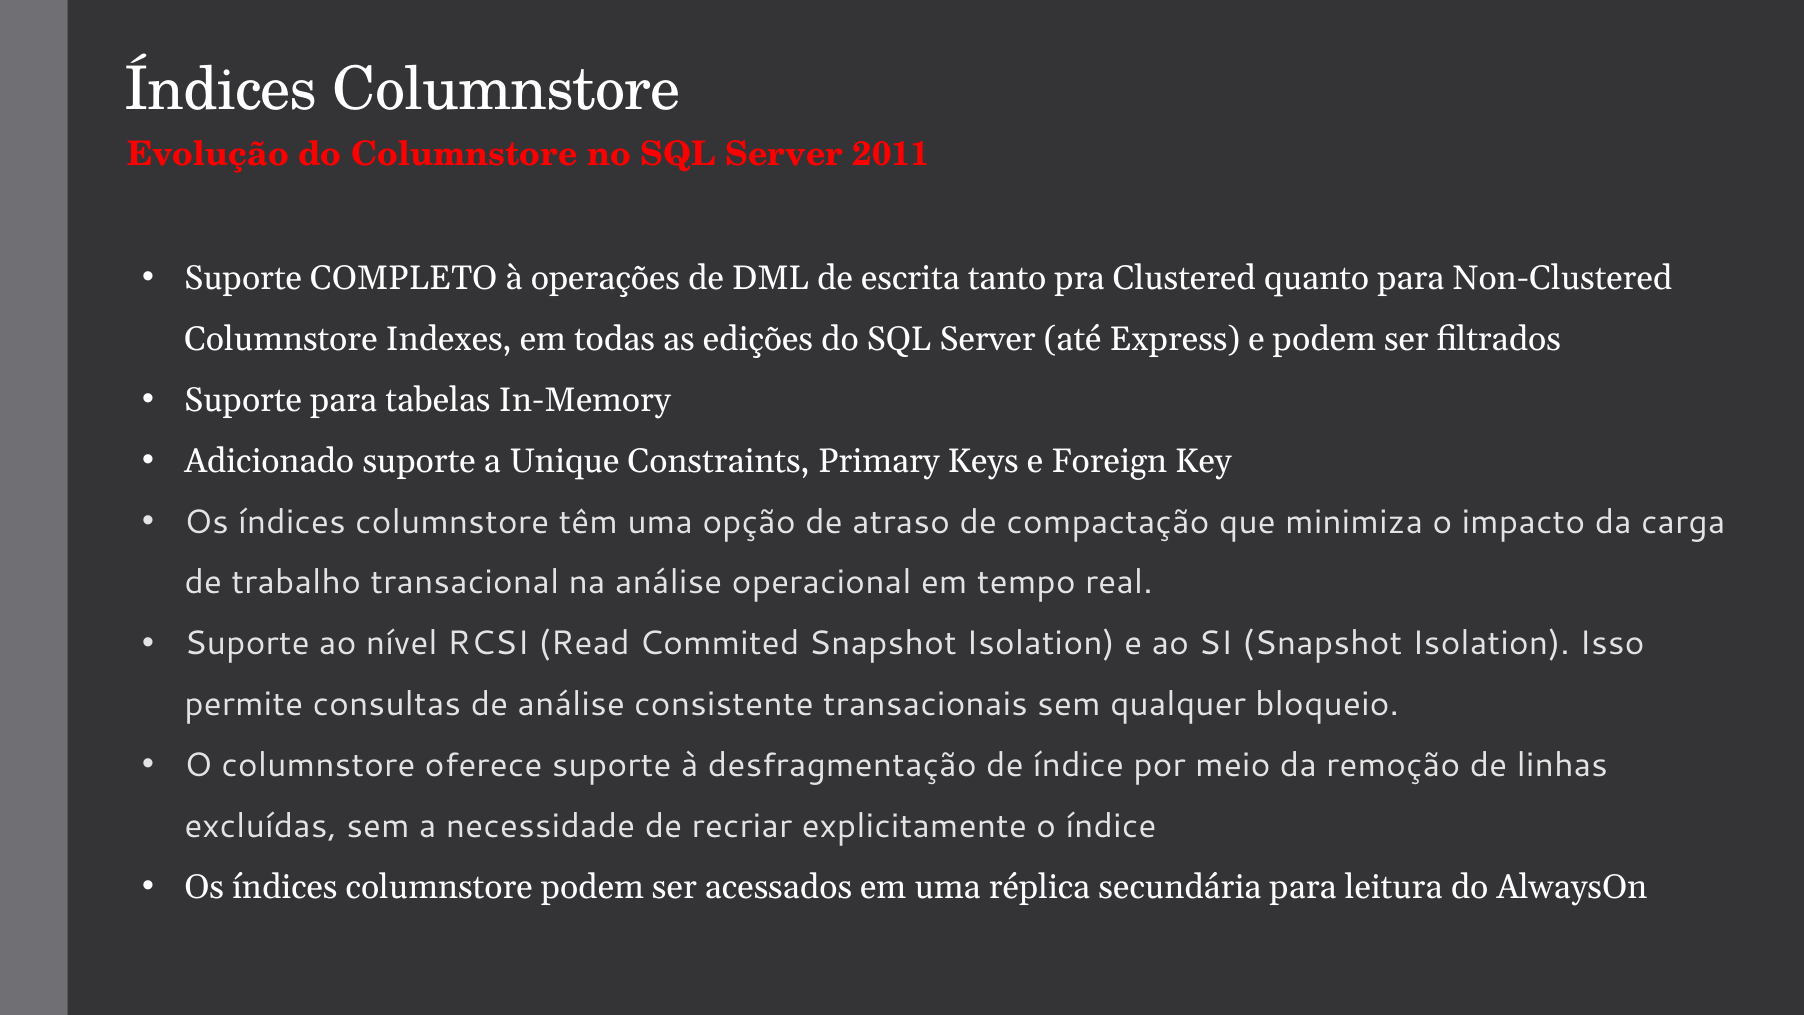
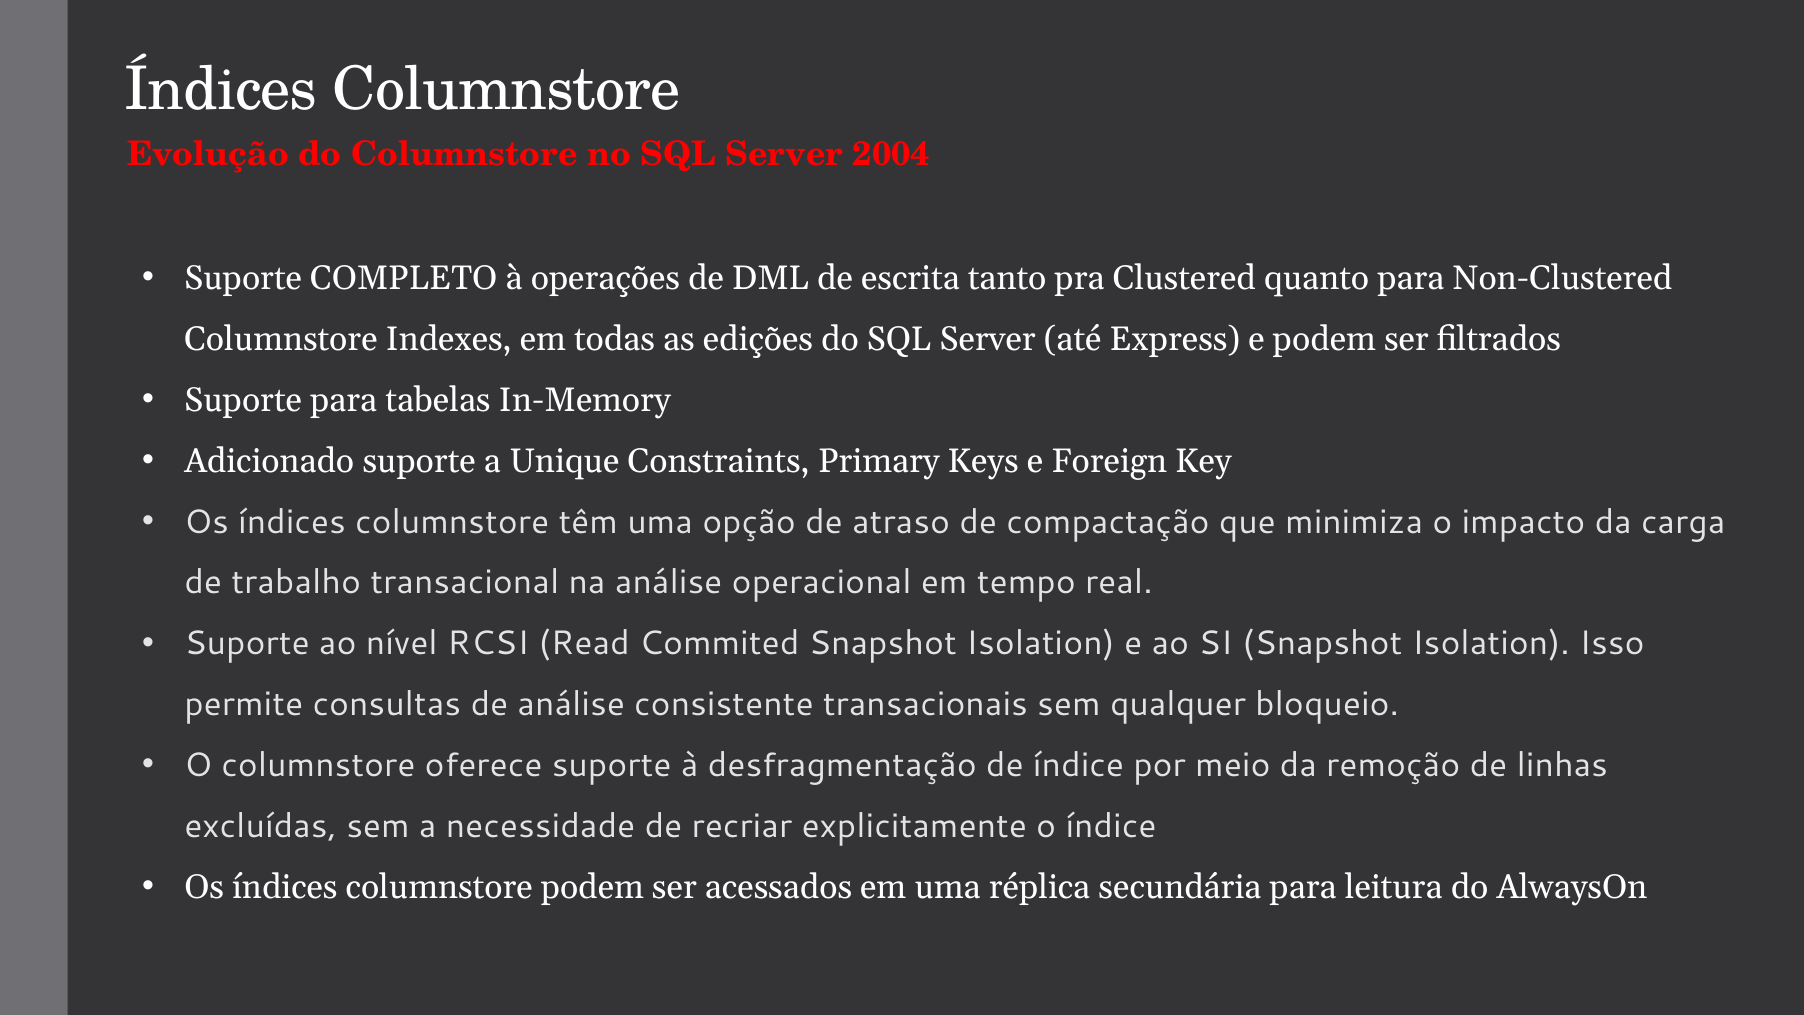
2011: 2011 -> 2004
